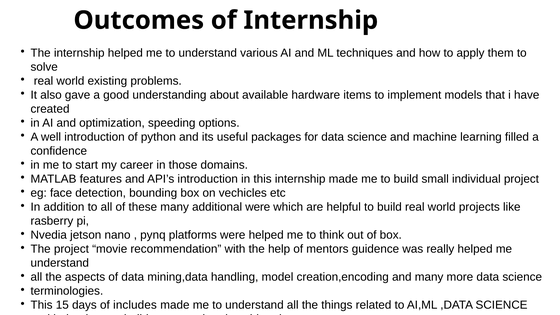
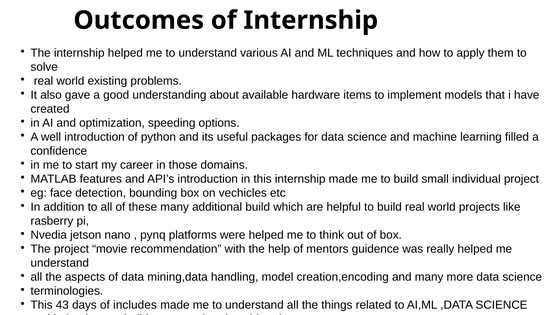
additional were: were -> build
15: 15 -> 43
